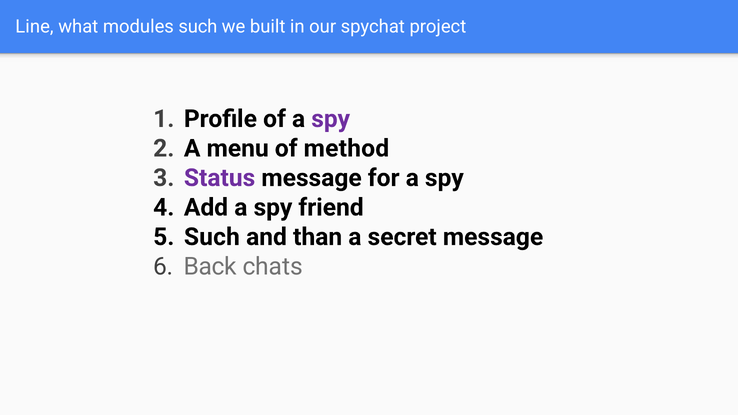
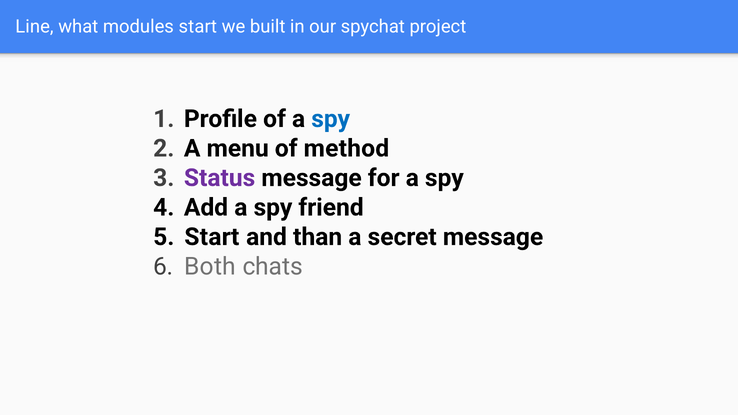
modules such: such -> start
spy at (331, 119) colour: purple -> blue
Such at (212, 237): Such -> Start
Back: Back -> Both
